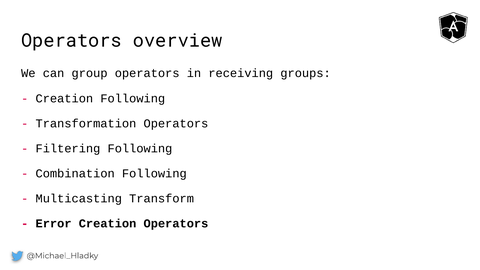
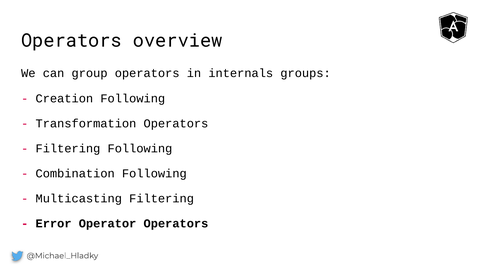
receiving: receiving -> internals
Multicasting Transform: Transform -> Filtering
Error Creation: Creation -> Operator
